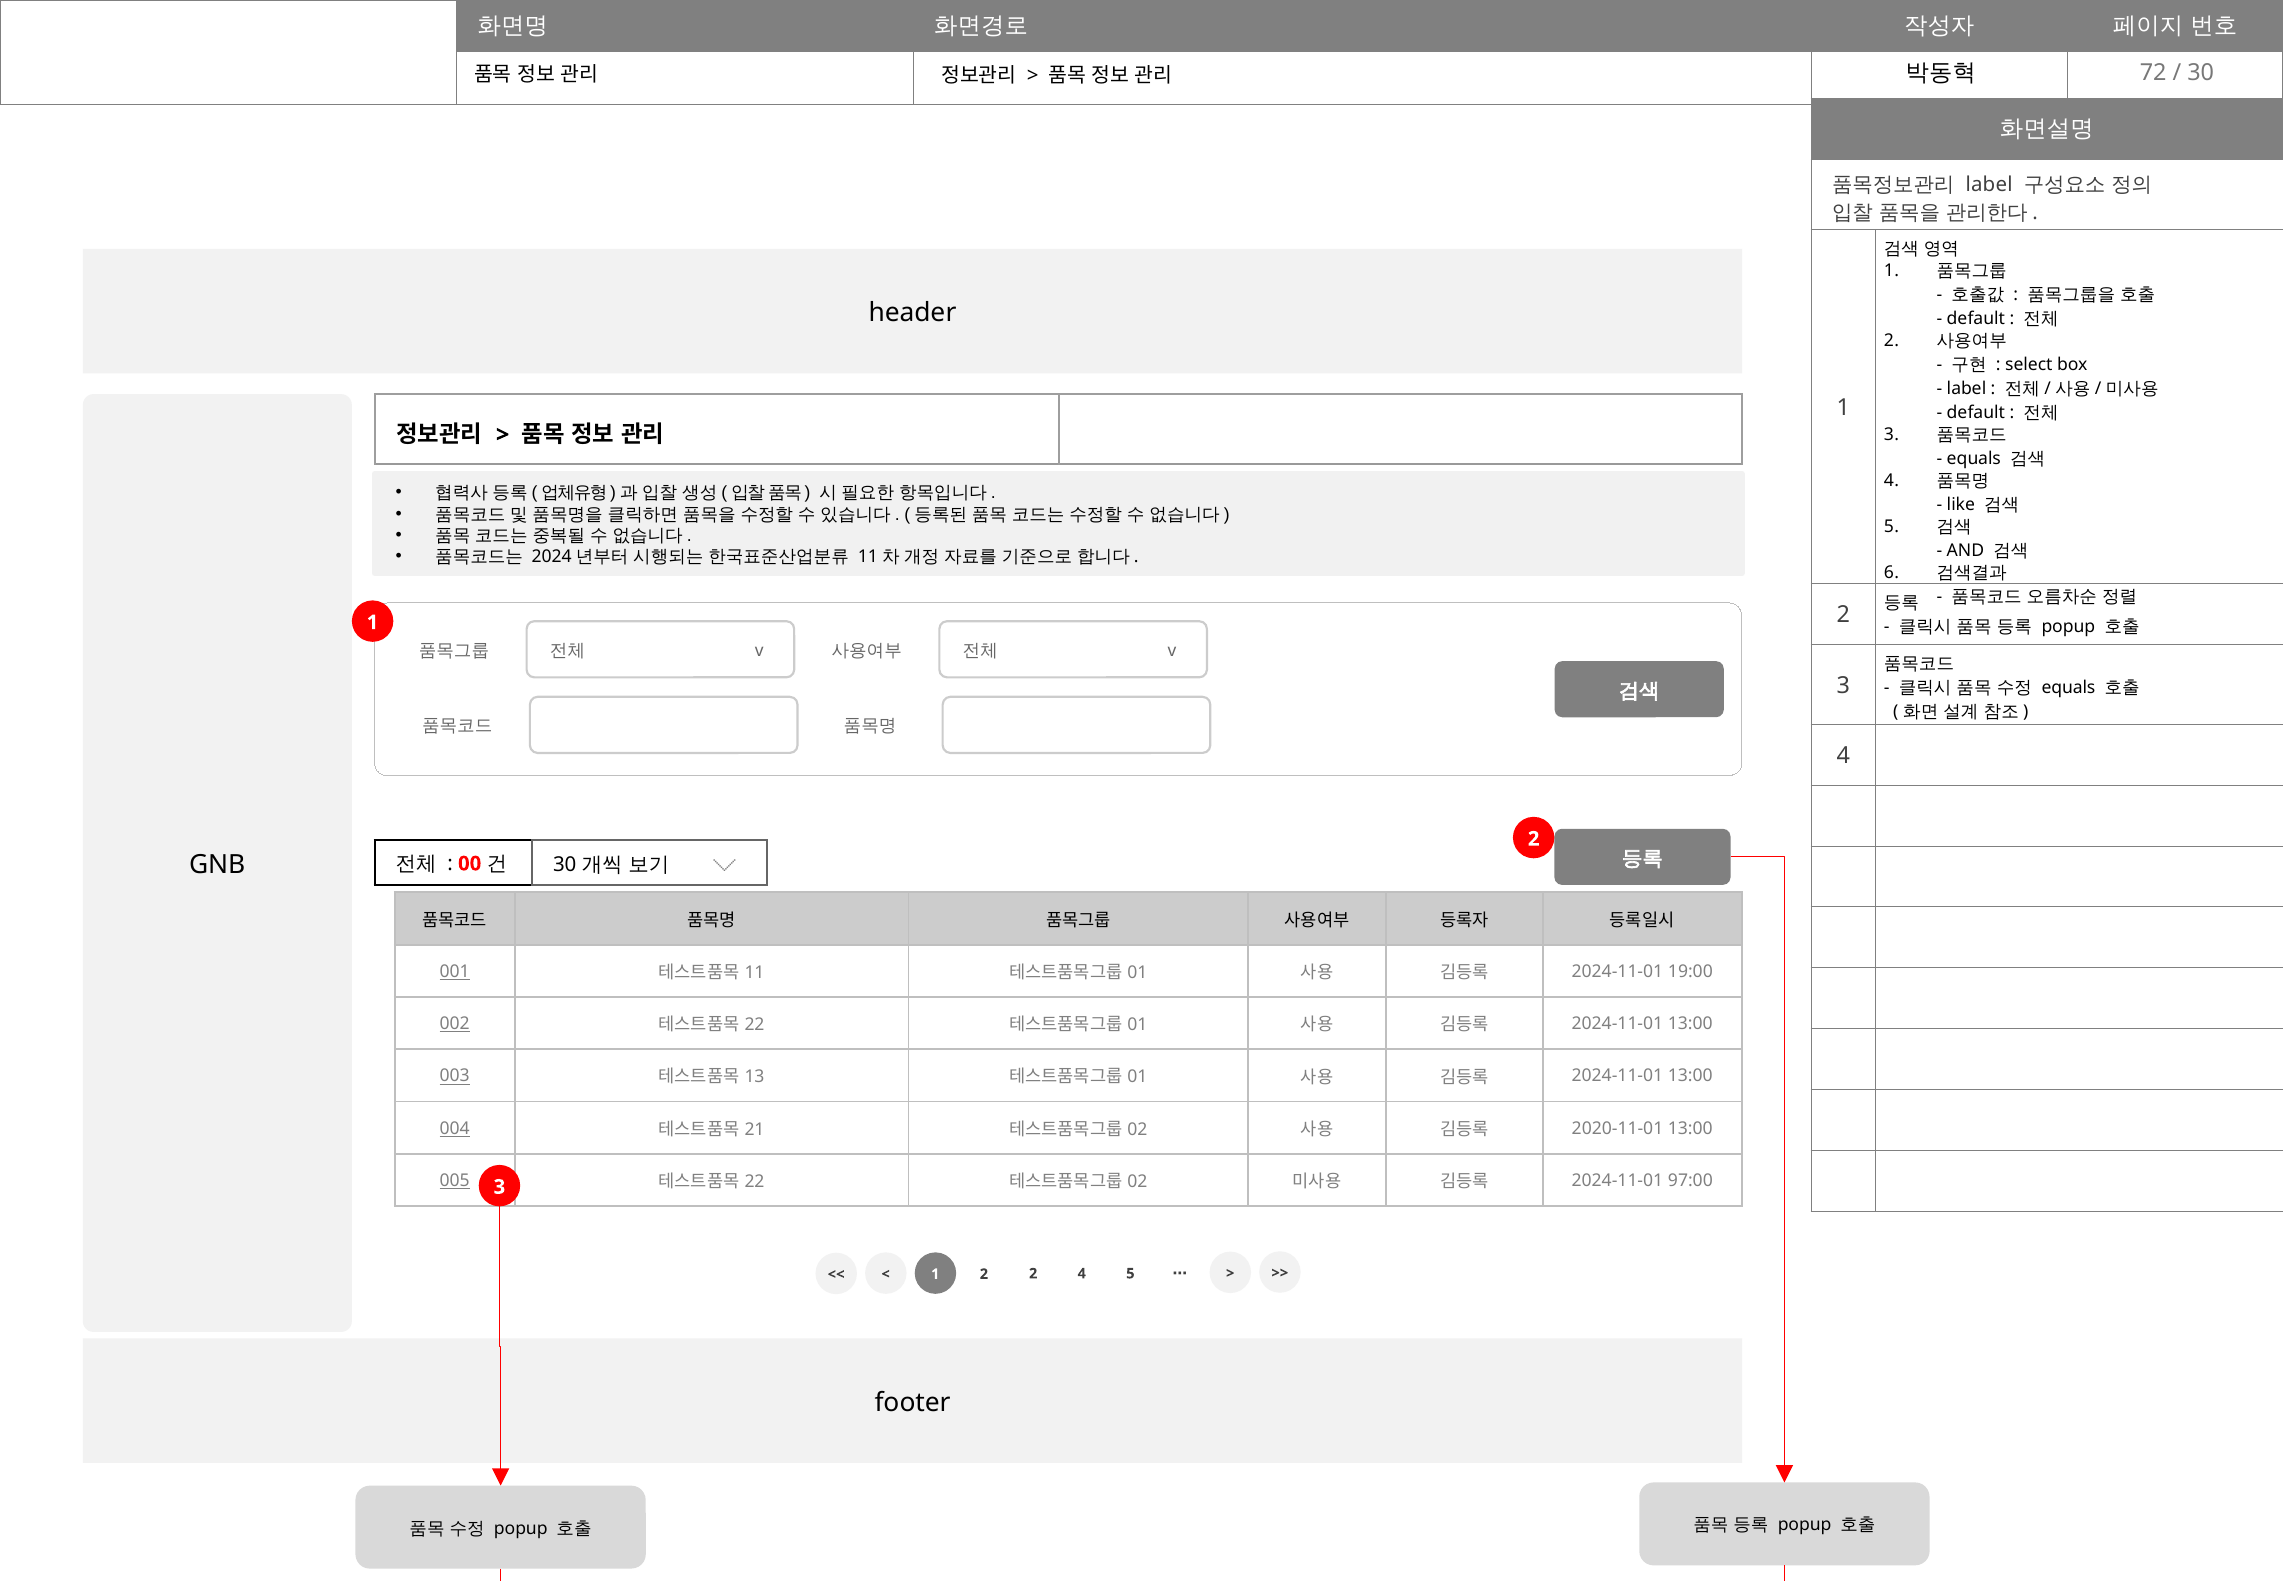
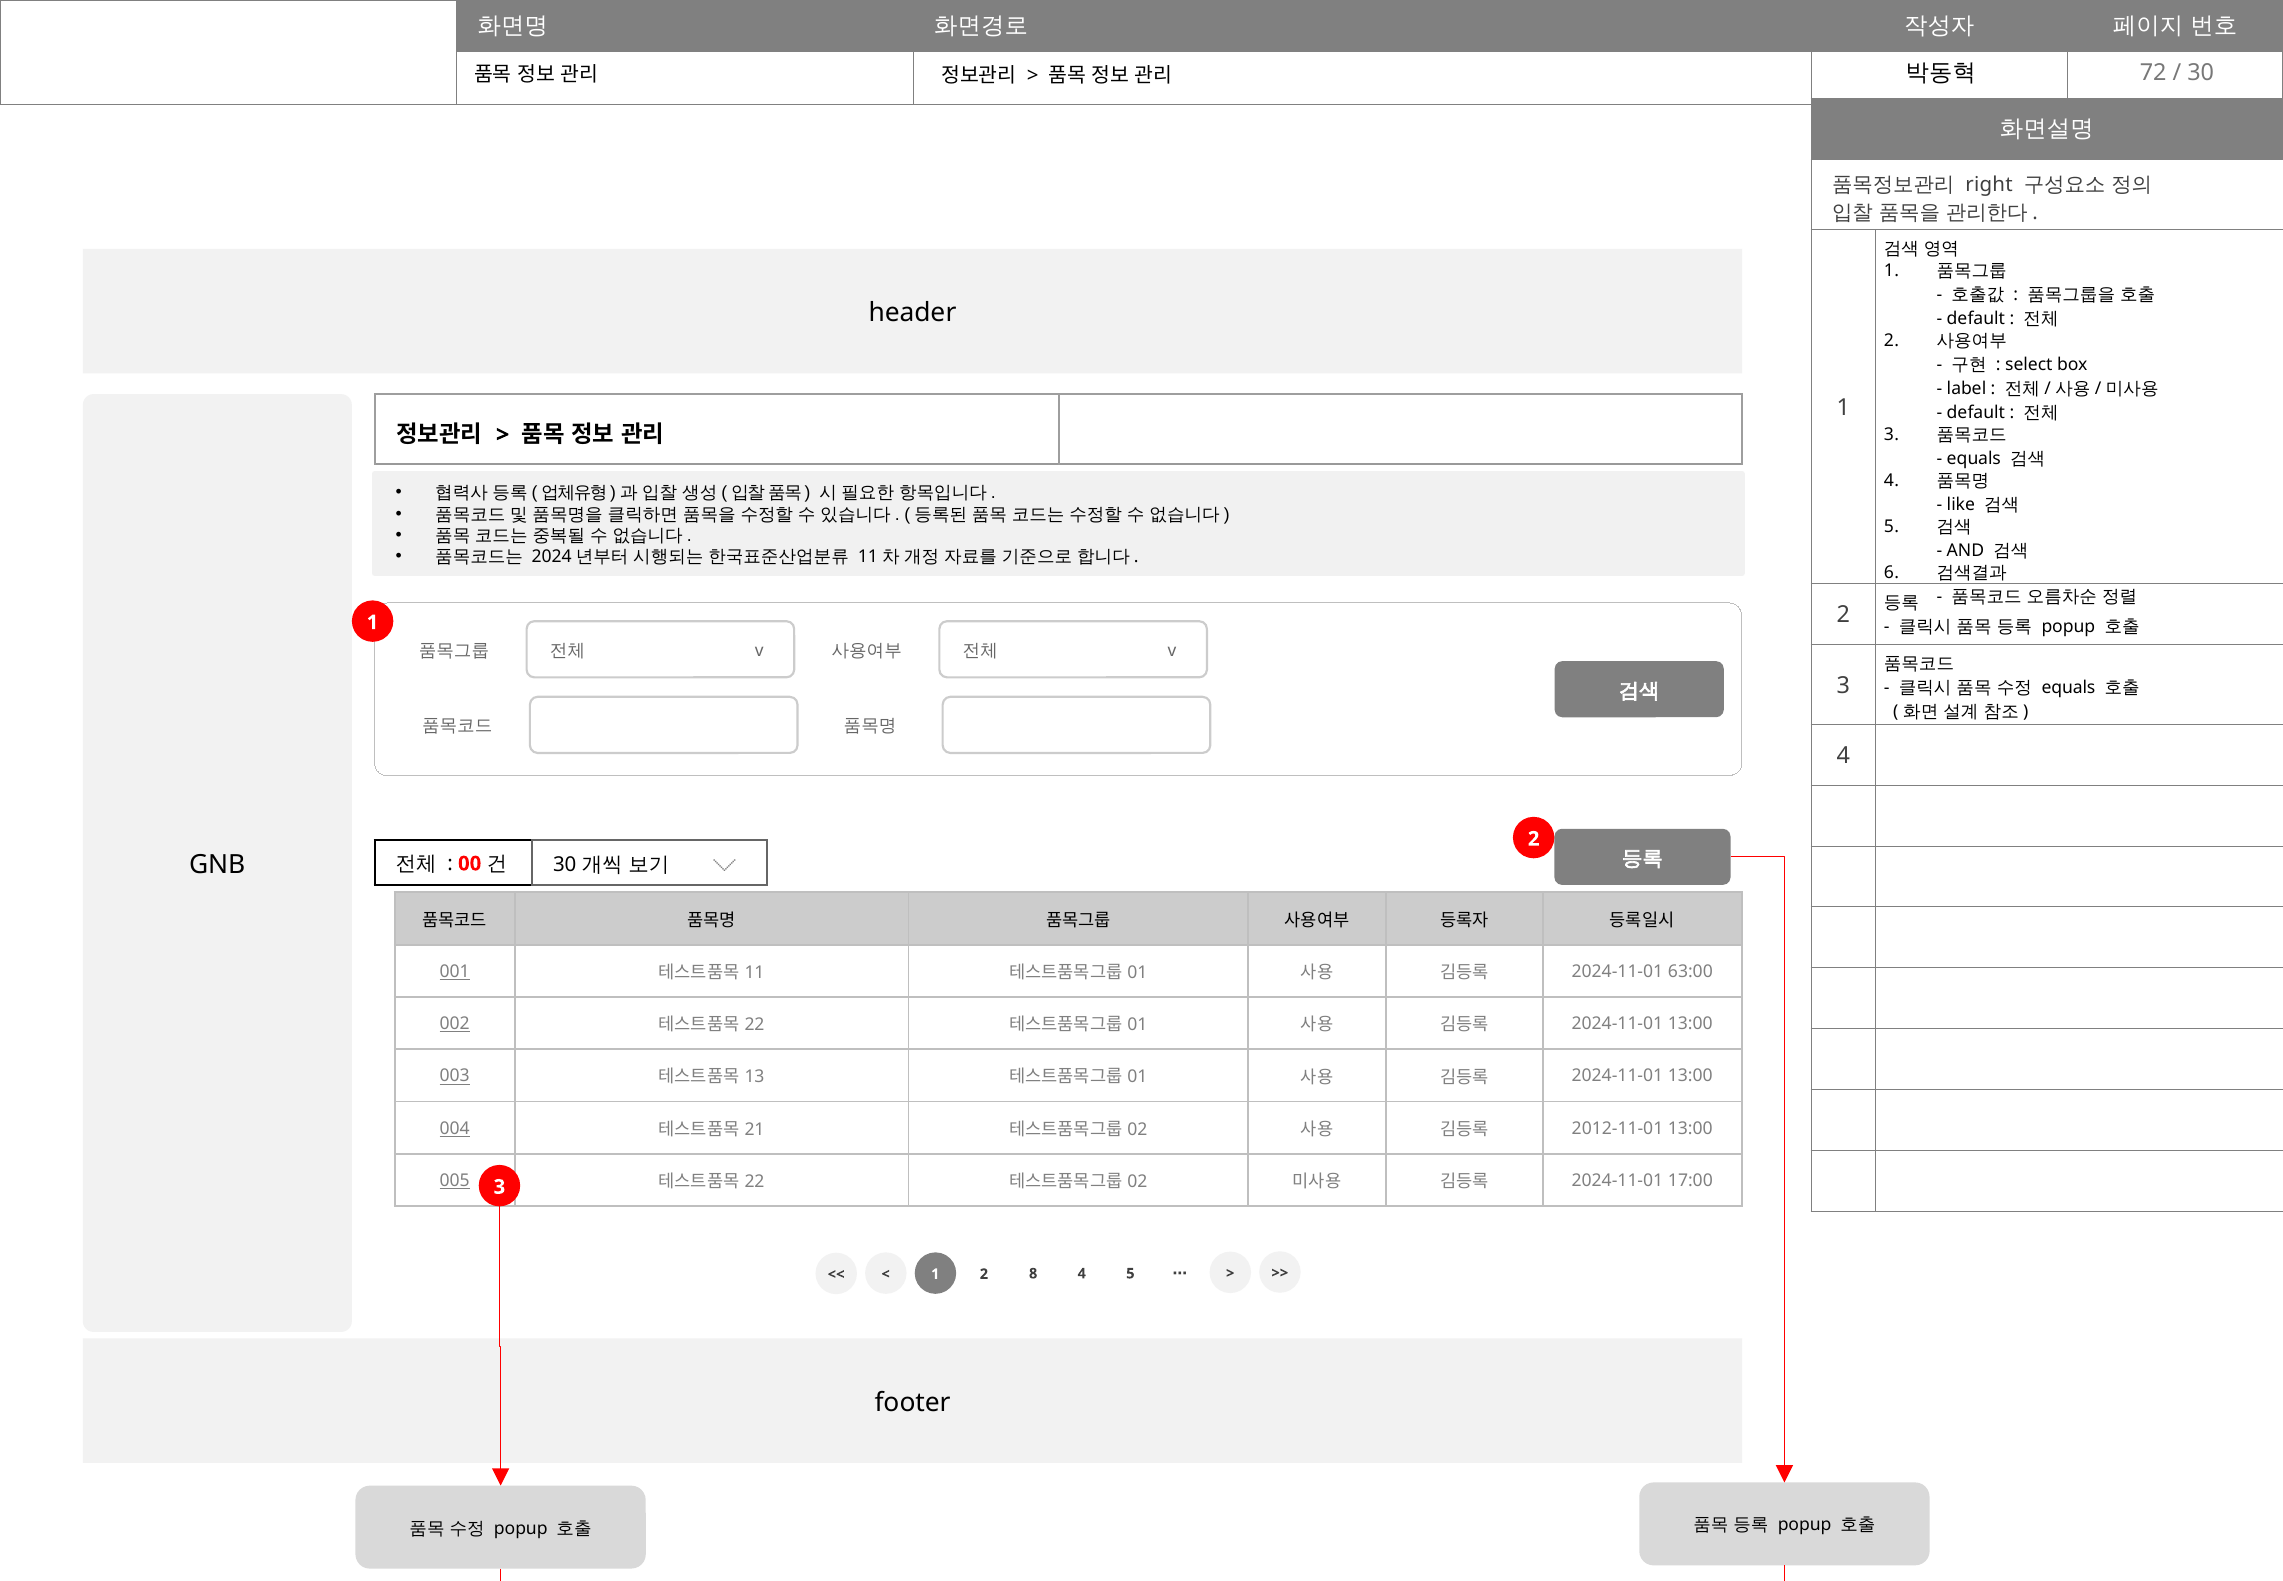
label at (1989, 185): label -> right
19:00: 19:00 -> 63:00
2020-11-01: 2020-11-01 -> 2012-11-01
97:00: 97:00 -> 17:00
2 2: 2 -> 8
